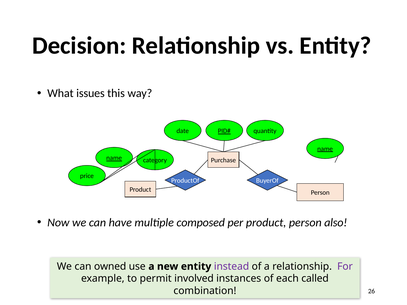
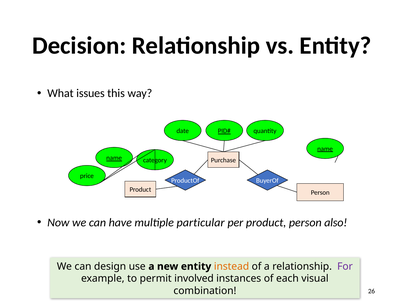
composed: composed -> particular
owned: owned -> design
instead colour: purple -> orange
called: called -> visual
